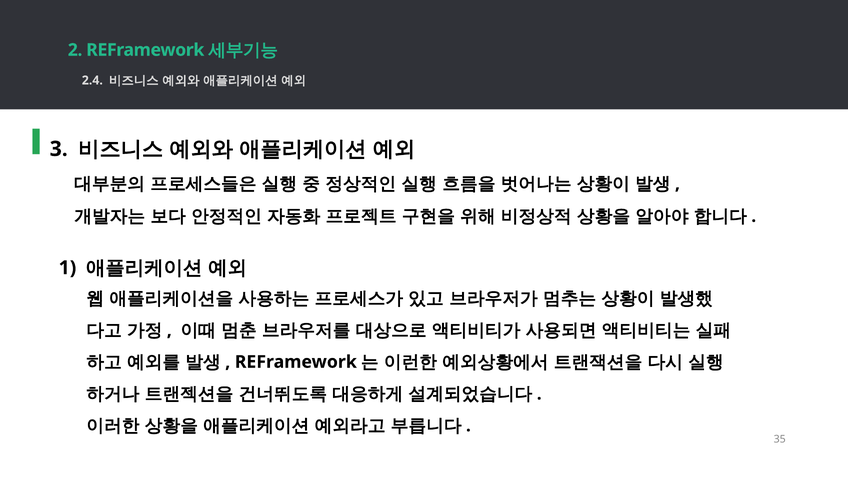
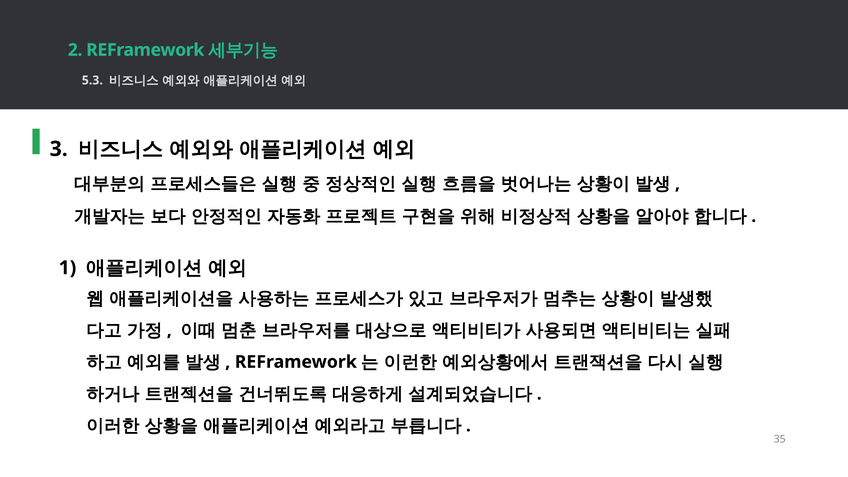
2.4: 2.4 -> 5.3
